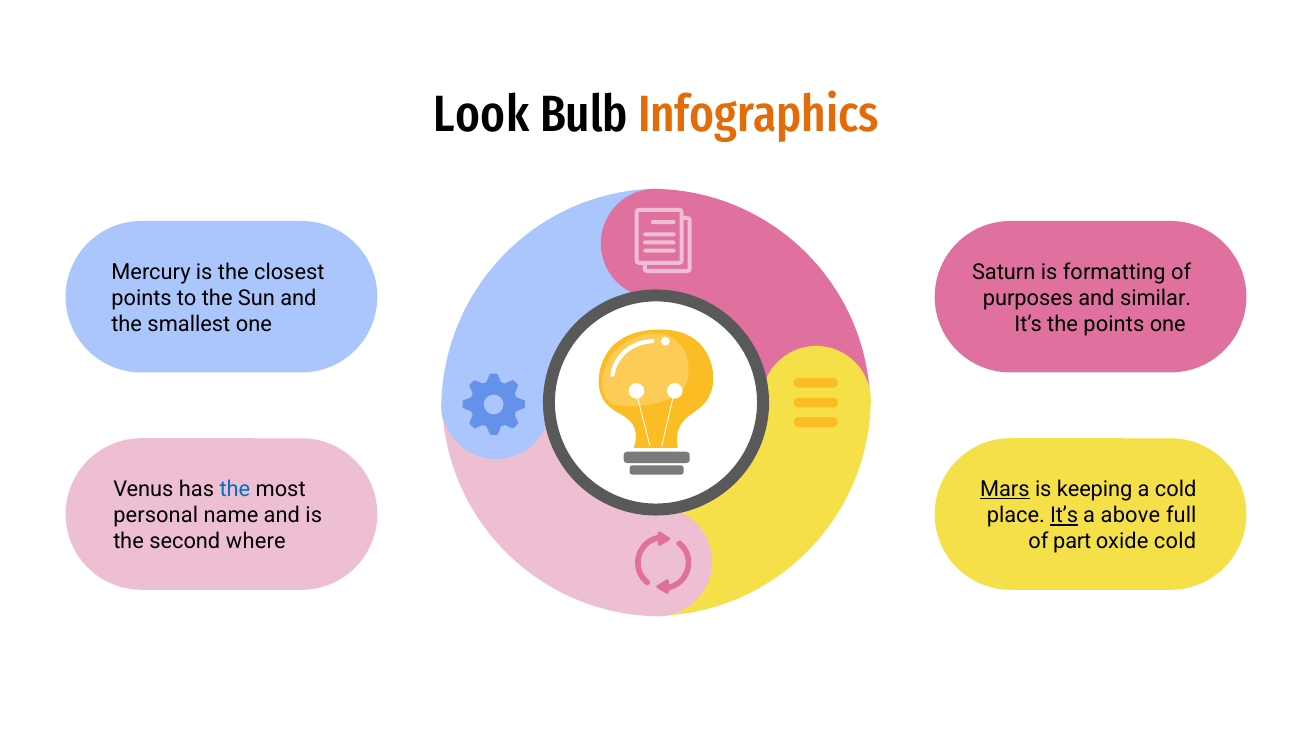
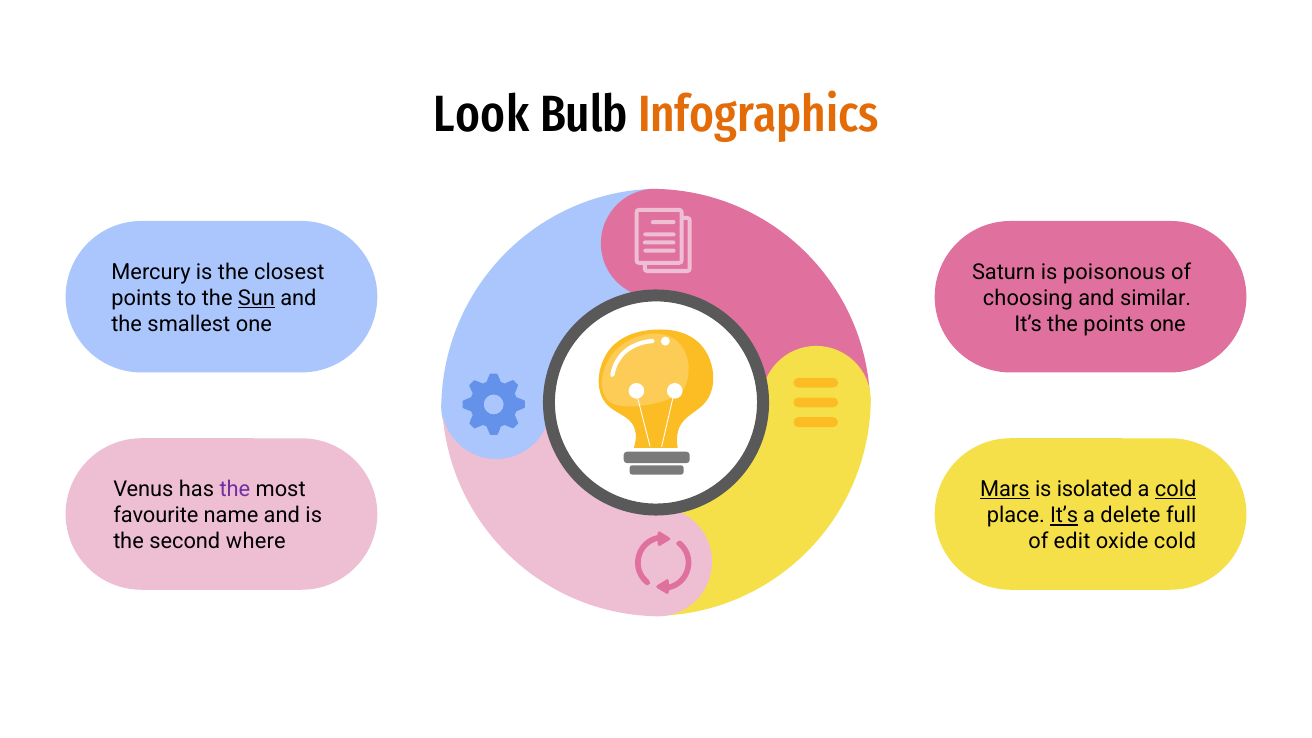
formatting: formatting -> poisonous
Sun underline: none -> present
purposes: purposes -> choosing
the at (235, 489) colour: blue -> purple
keeping: keeping -> isolated
cold at (1176, 489) underline: none -> present
personal: personal -> favourite
above: above -> delete
part: part -> edit
